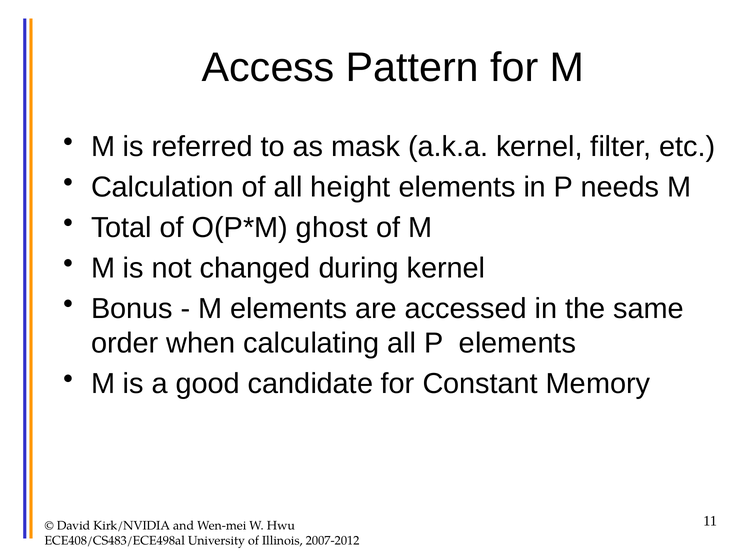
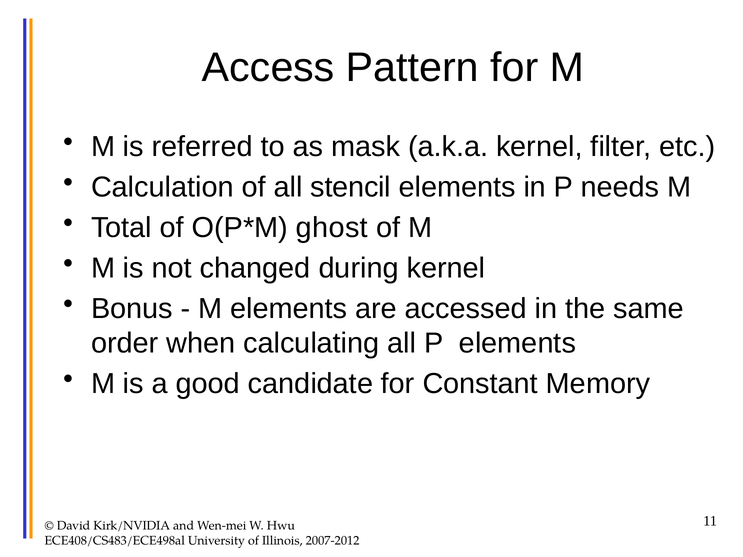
height: height -> stencil
